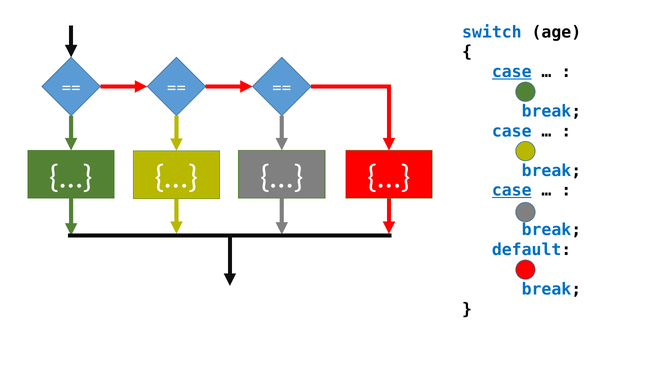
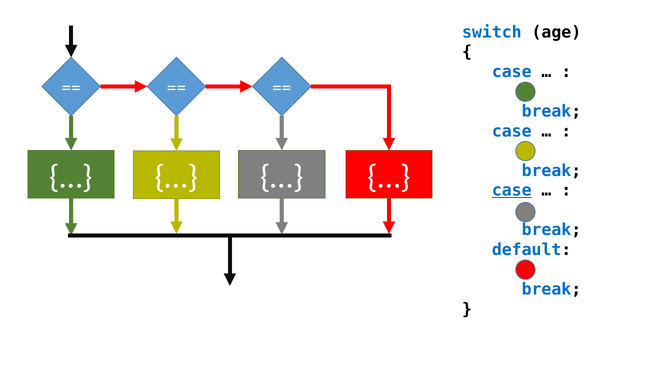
case at (512, 72) underline: present -> none
